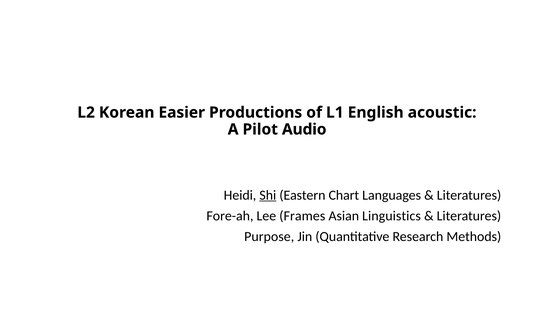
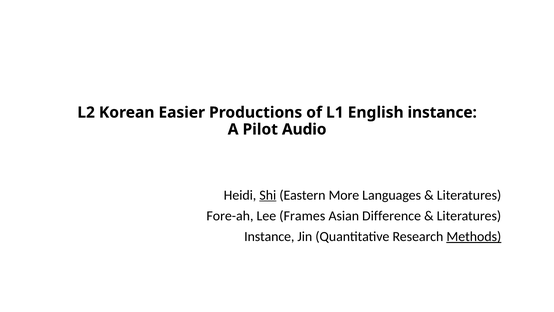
English acoustic: acoustic -> instance
Chart: Chart -> More
Linguistics: Linguistics -> Difference
Purpose at (269, 236): Purpose -> Instance
Methods underline: none -> present
